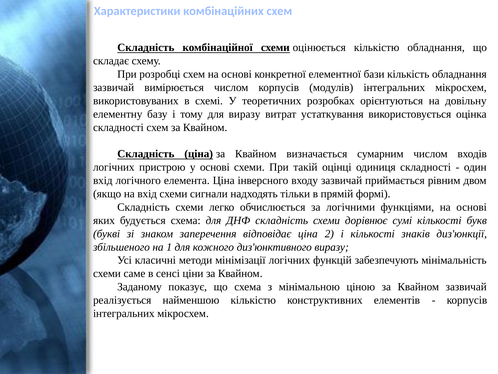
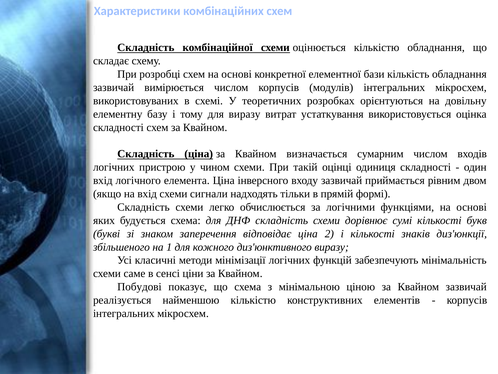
у основі: основі -> чином
Заданому: Заданому -> Побудові
